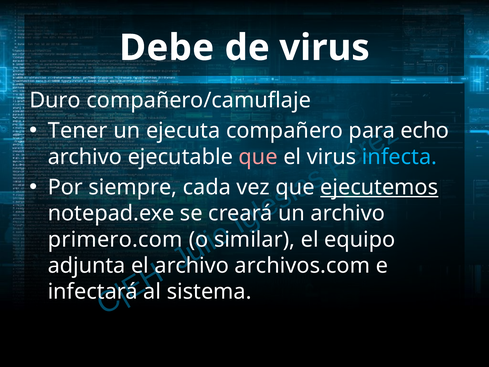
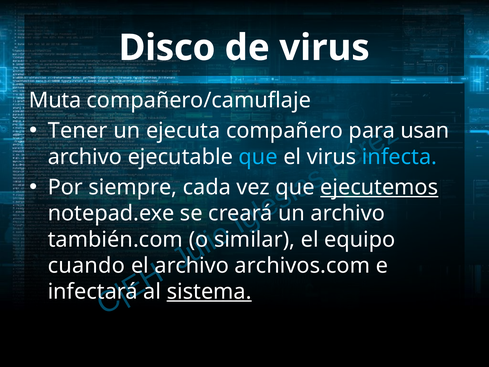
Debe: Debe -> Disco
Duro: Duro -> Muta
echo: echo -> usan
que at (258, 157) colour: pink -> light blue
primero.com: primero.com -> también.com
adjunta: adjunta -> cuando
sistema underline: none -> present
